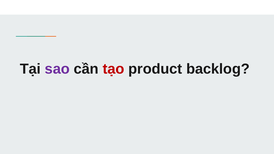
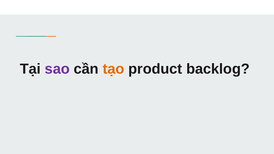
tạo colour: red -> orange
